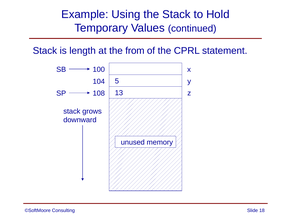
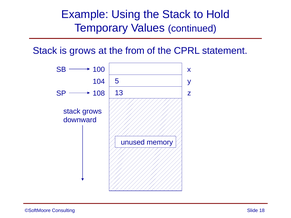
is length: length -> grows
